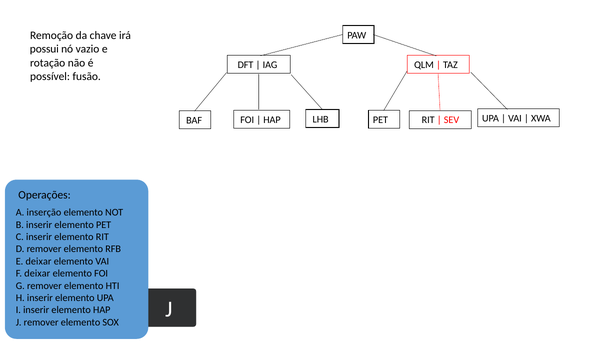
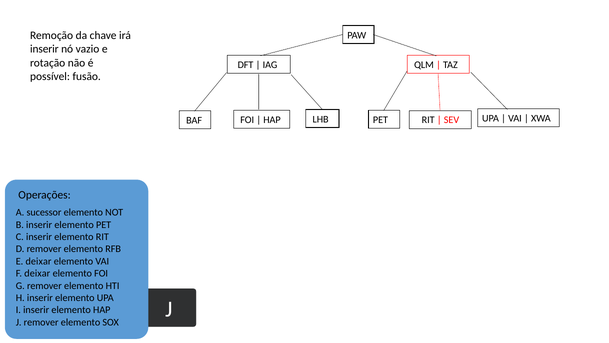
possui at (44, 49): possui -> inserir
inserção: inserção -> sucessor
